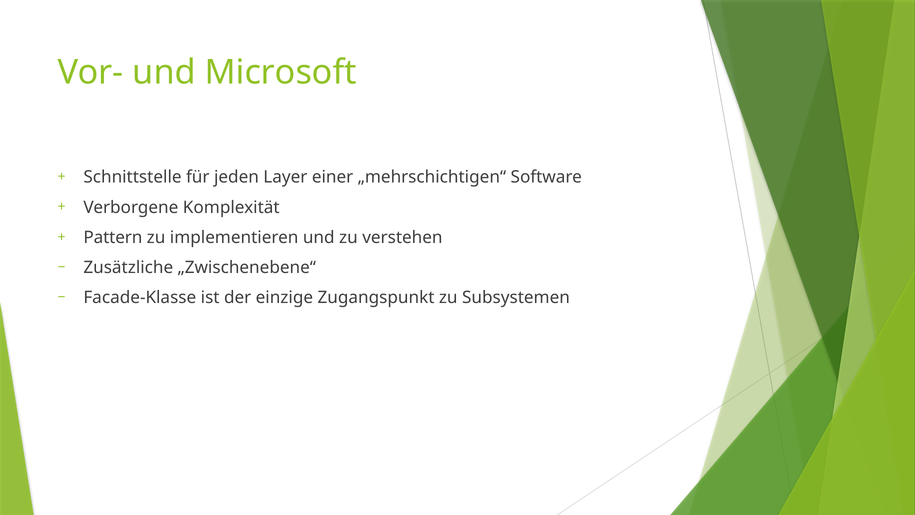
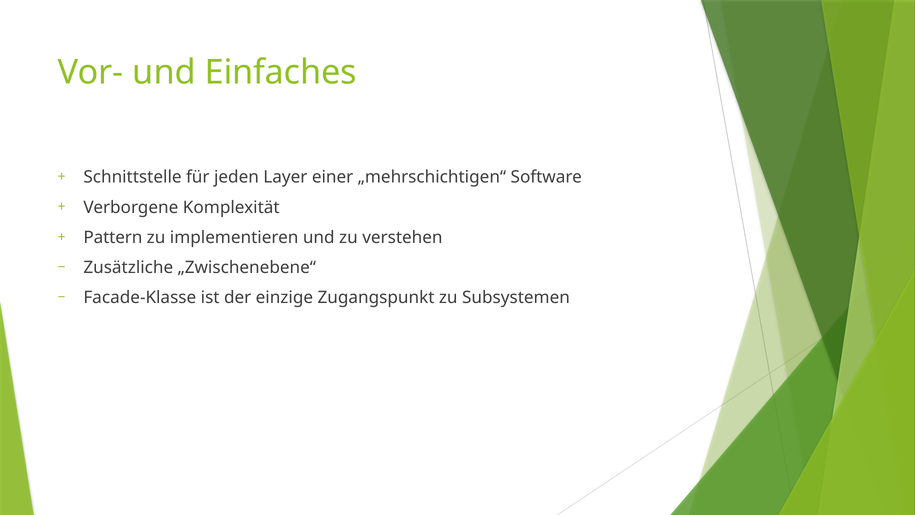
Microsoft: Microsoft -> Einfaches
